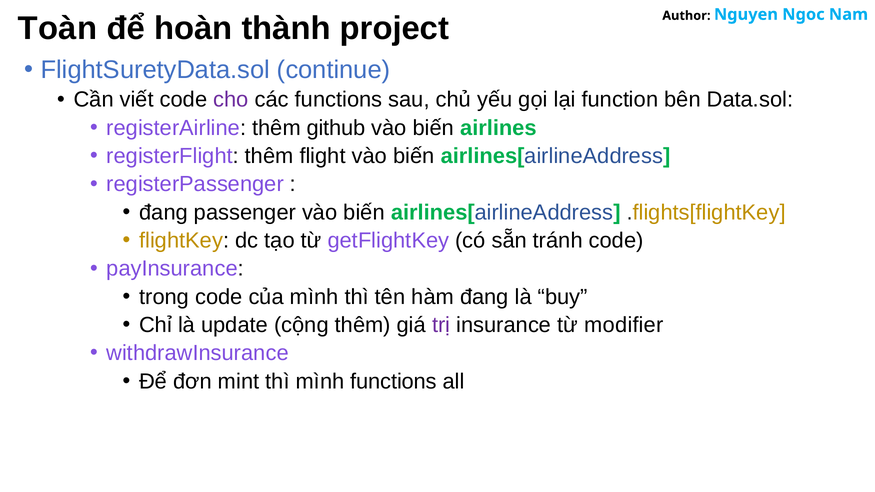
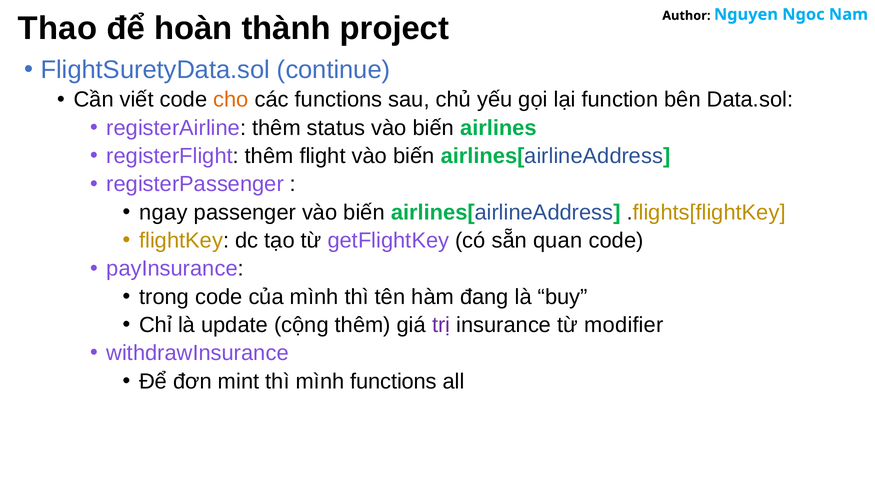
Toàn: Toàn -> Thao
cho colour: purple -> orange
github: github -> status
đang at (164, 212): đang -> ngay
tránh: tránh -> quan
